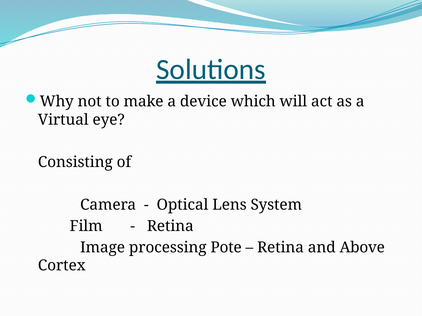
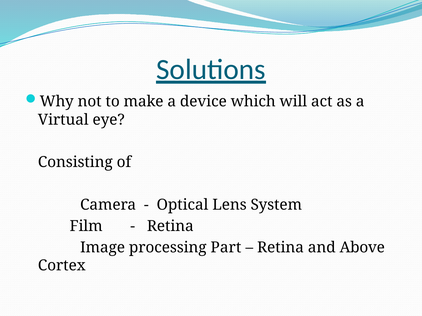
Pote: Pote -> Part
